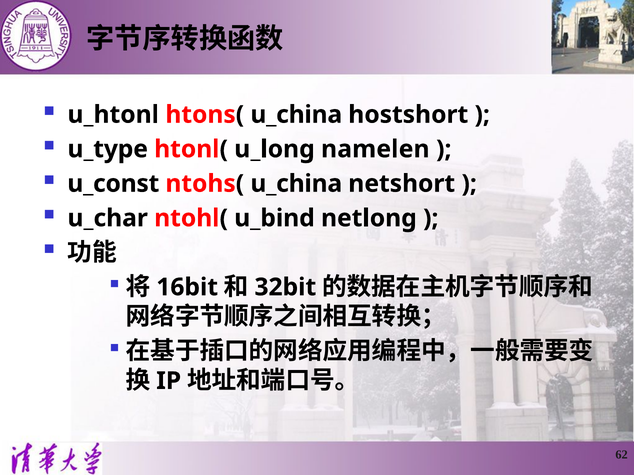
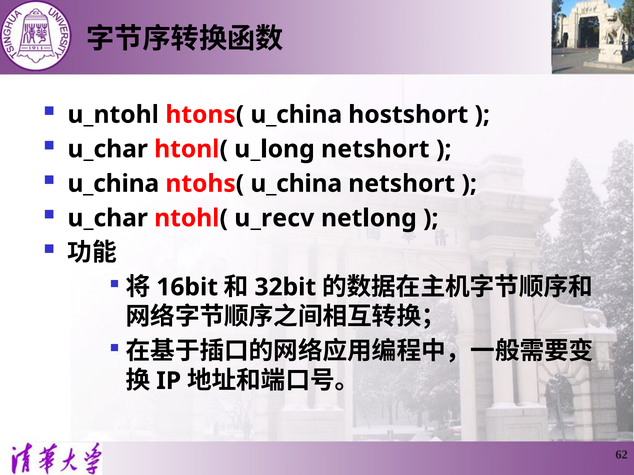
u_htonl: u_htonl -> u_ntohl
u_type at (108, 149): u_type -> u_char
u_long namelen: namelen -> netshort
u_const at (113, 184): u_const -> u_china
u_bind: u_bind -> u_recv
